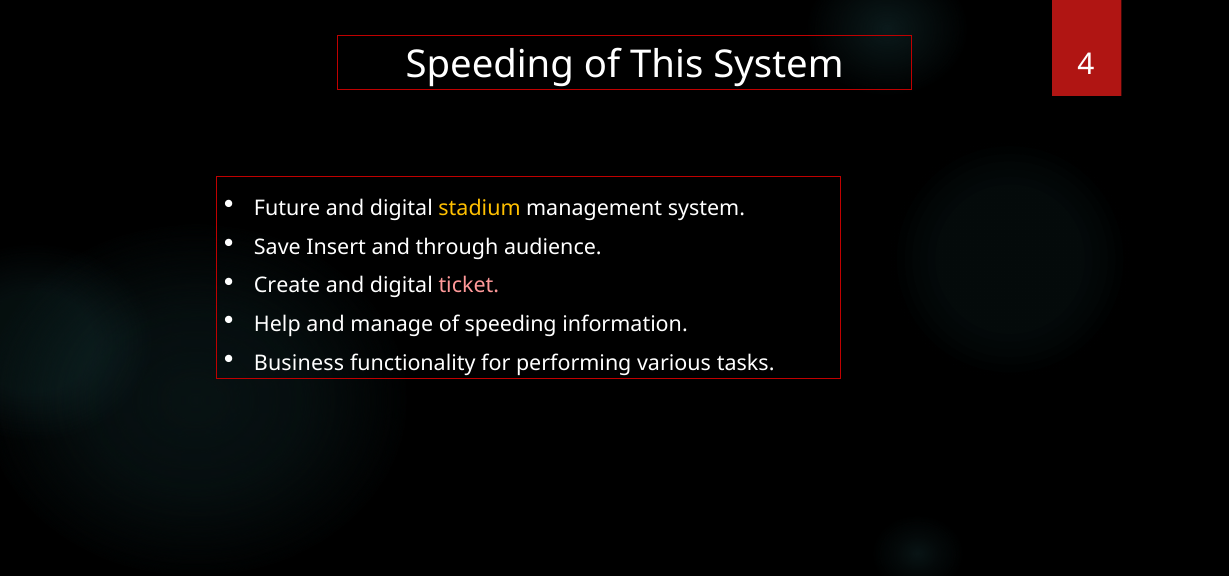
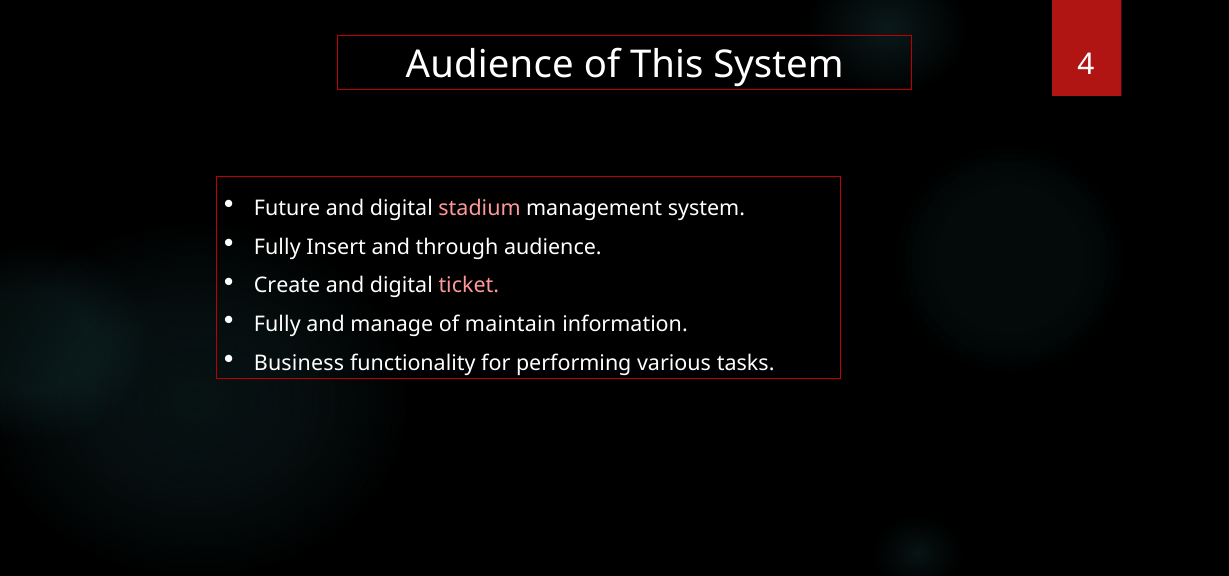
Speeding at (490, 65): Speeding -> Audience
stadium colour: yellow -> pink
Save at (277, 247): Save -> Fully
Help at (277, 324): Help -> Fully
of speeding: speeding -> maintain
